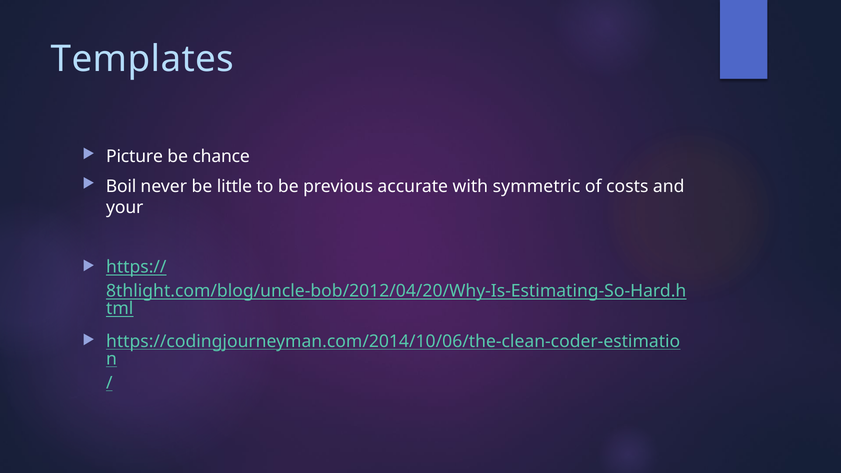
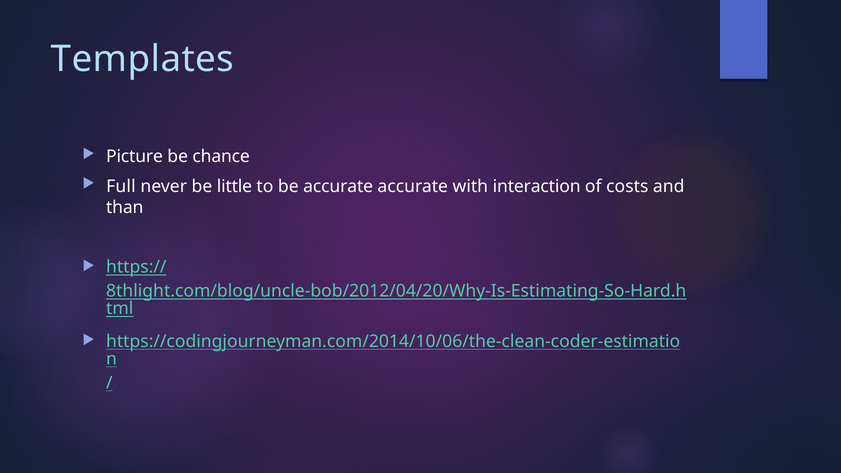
Boil: Boil -> Full
be previous: previous -> accurate
symmetric: symmetric -> interaction
your: your -> than
